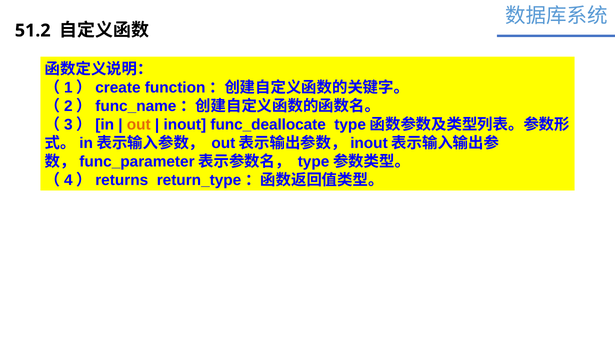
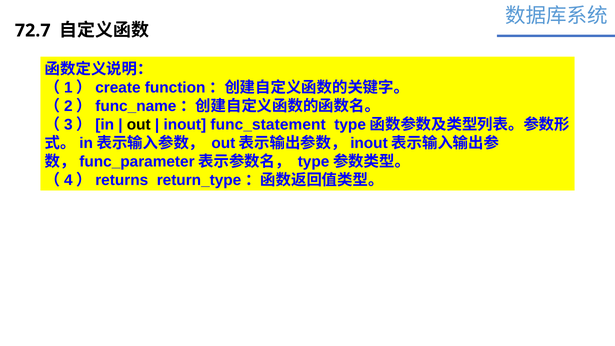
51.2: 51.2 -> 72.7
out colour: orange -> black
func_deallocate: func_deallocate -> func_statement
